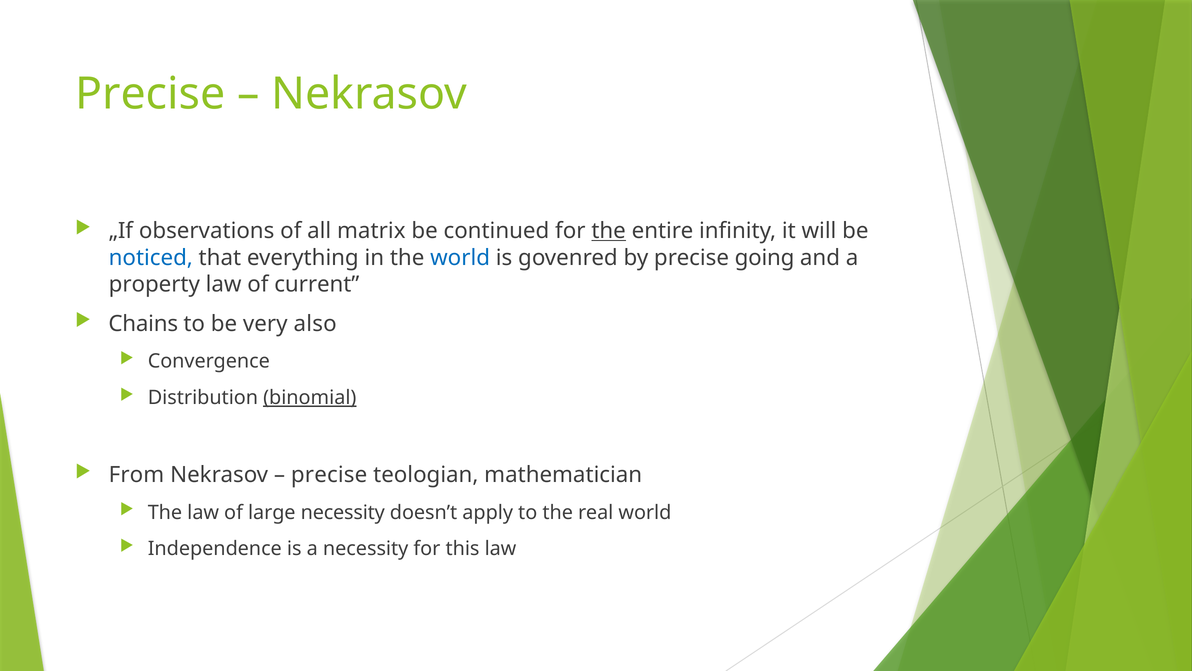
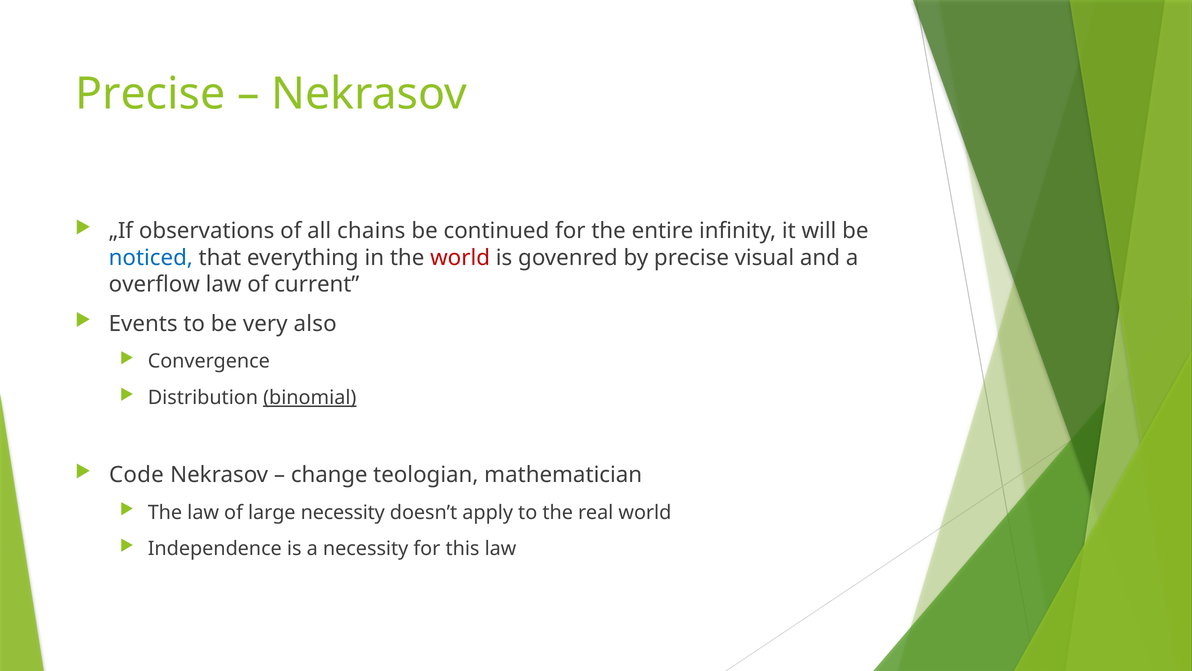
matrix: matrix -> chains
the at (609, 231) underline: present -> none
world at (460, 258) colour: blue -> red
going: going -> visual
property: property -> overflow
Chains: Chains -> Events
From: From -> Code
precise at (329, 475): precise -> change
